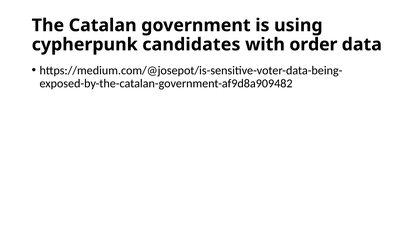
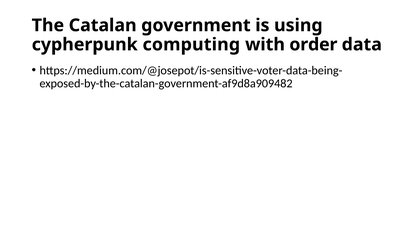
candidates: candidates -> computing
